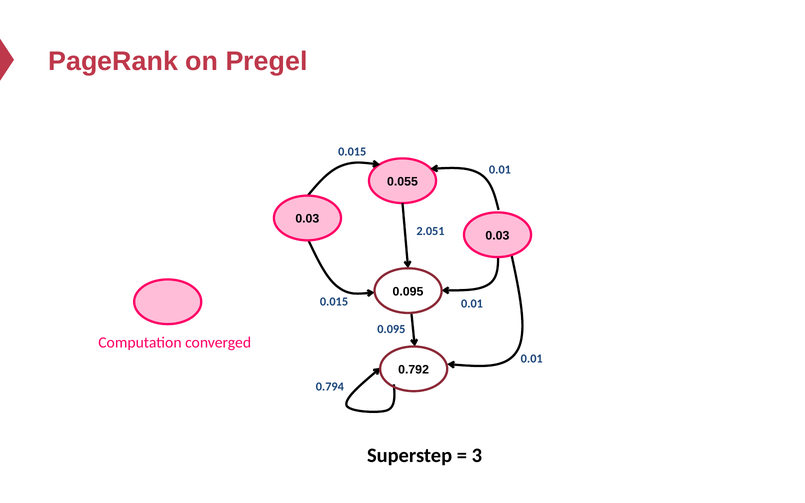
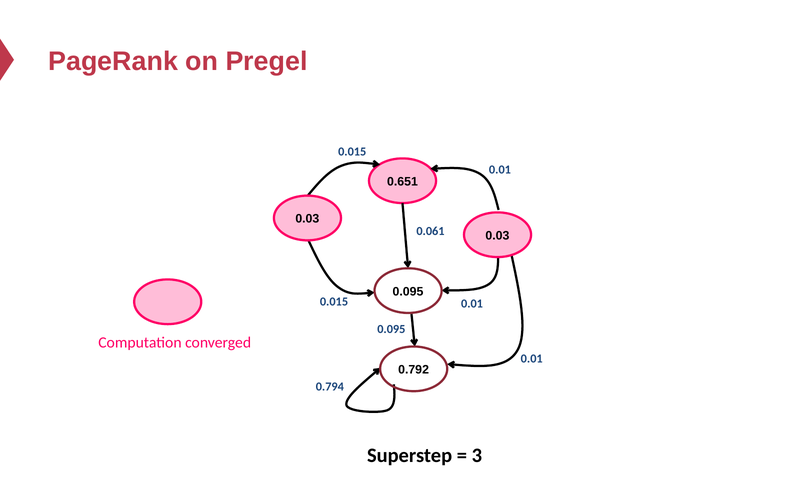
0.055: 0.055 -> 0.651
2.051: 2.051 -> 0.061
